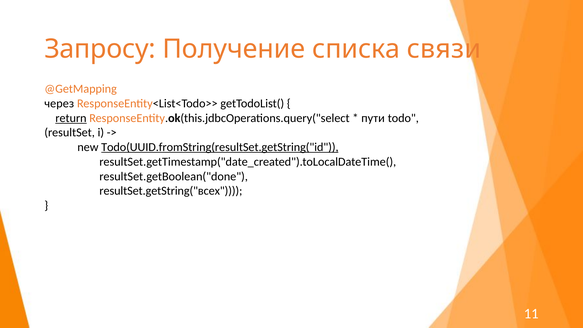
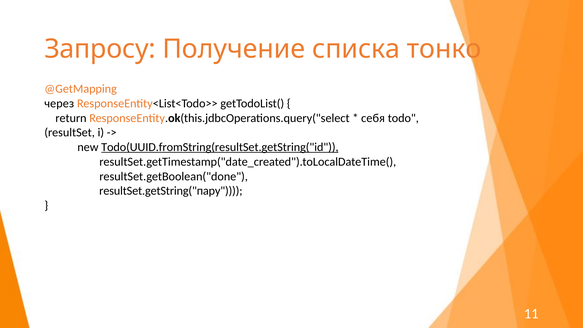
связи: связи -> тонко
return underline: present -> none
пути: пути -> себя
resultSet.getString("всех: resultSet.getString("всех -> resultSet.getString("пару
